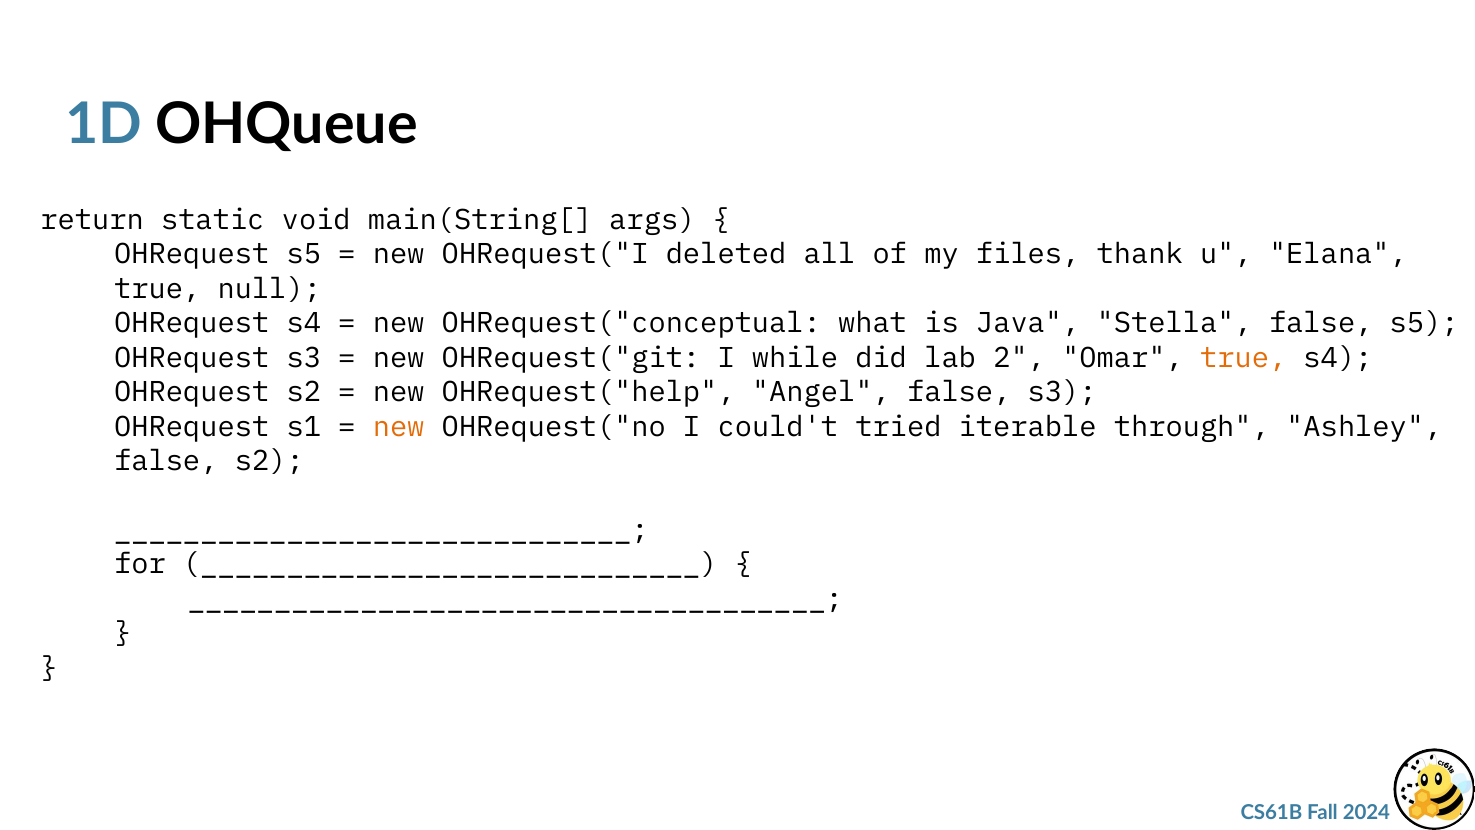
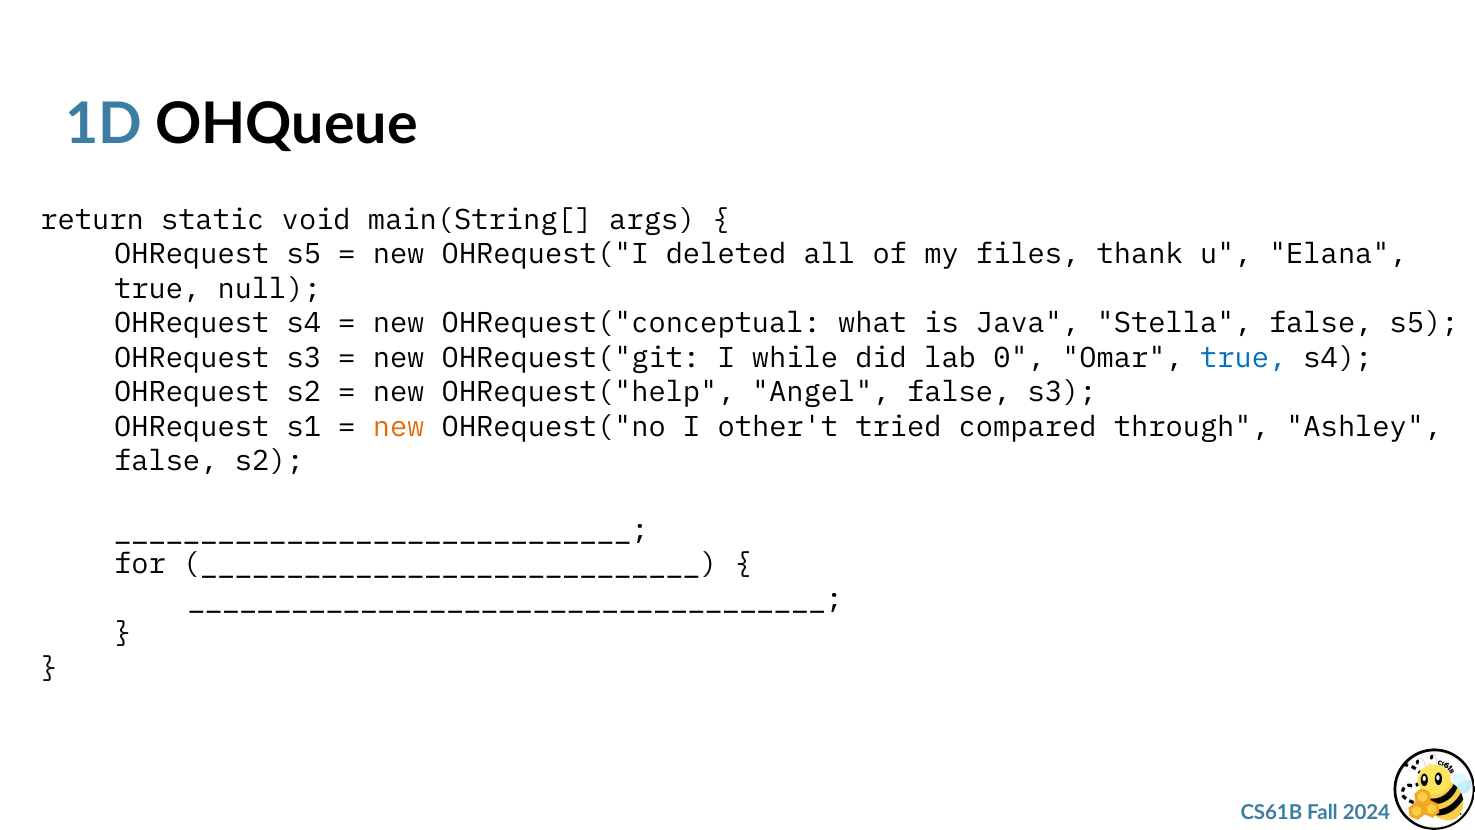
2: 2 -> 0
true at (1243, 358) colour: orange -> blue
could't: could't -> other't
iterable: iterable -> compared
